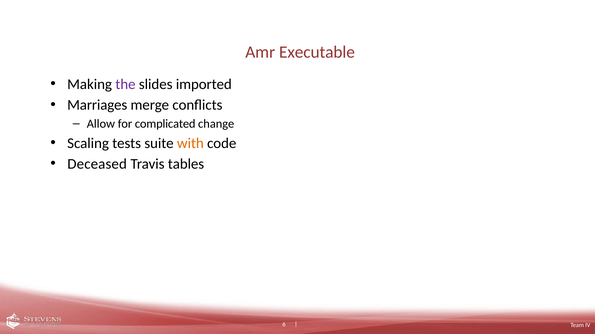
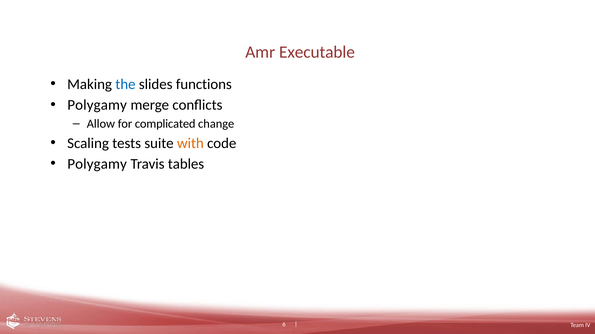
the colour: purple -> blue
imported: imported -> functions
Marriages at (97, 105): Marriages -> Polygamy
Deceased at (97, 164): Deceased -> Polygamy
